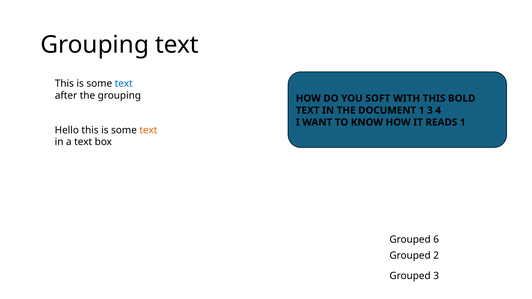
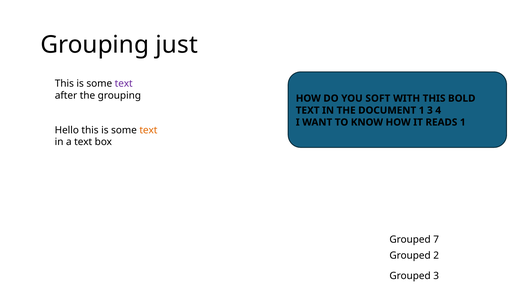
Grouping text: text -> just
text at (124, 84) colour: blue -> purple
6: 6 -> 7
